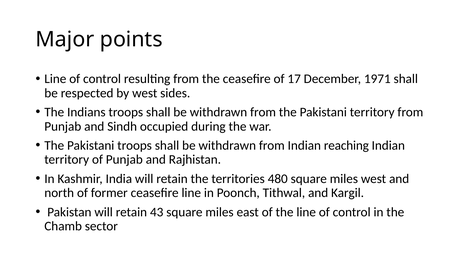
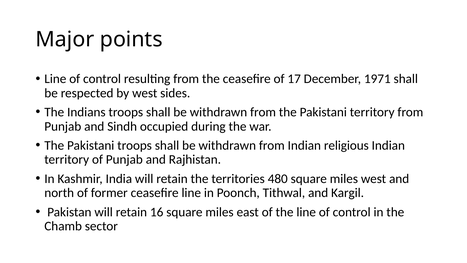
reaching: reaching -> religious
43: 43 -> 16
